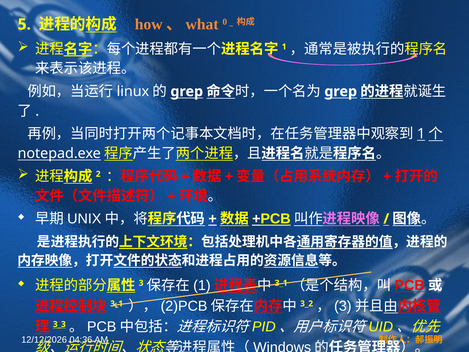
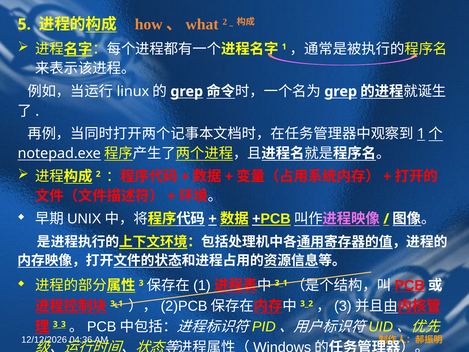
how、what 0: 0 -> 2
